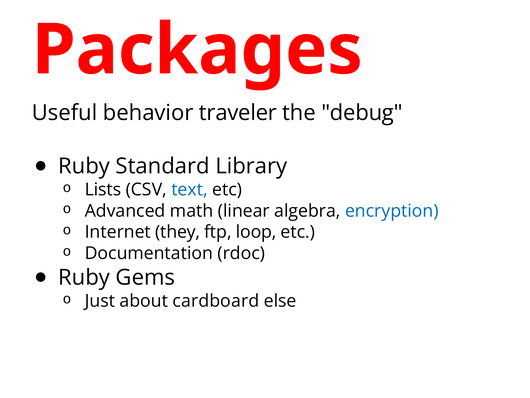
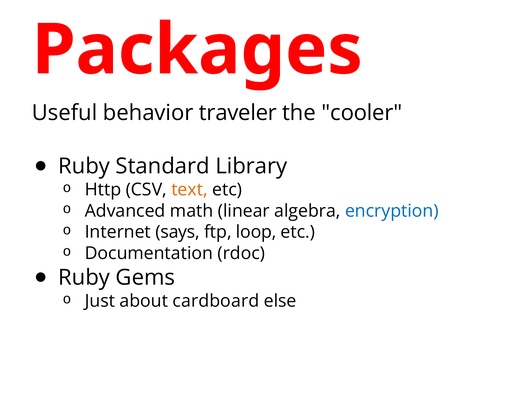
debug: debug -> cooler
Lists: Lists -> Http
text colour: blue -> orange
they: they -> says
